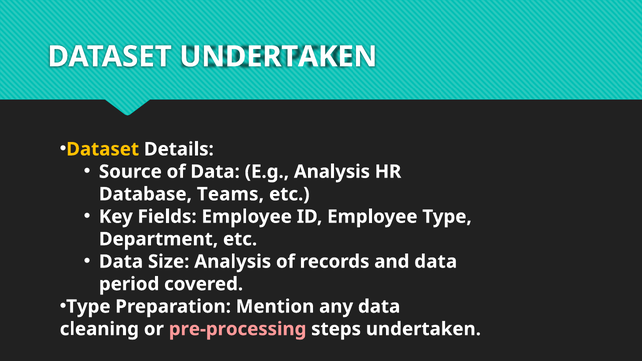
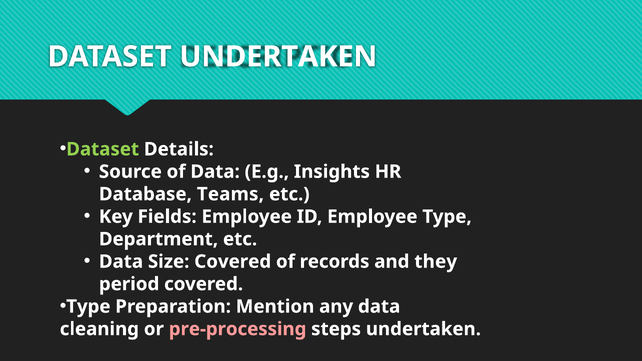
Dataset at (103, 149) colour: yellow -> light green
E.g Analysis: Analysis -> Insights
Size Analysis: Analysis -> Covered
and data: data -> they
